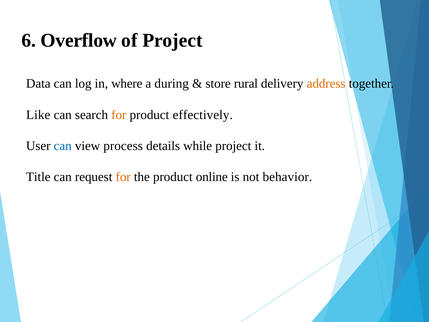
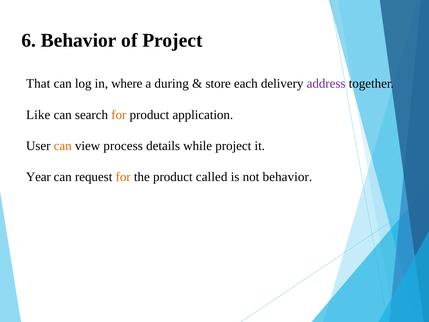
6 Overflow: Overflow -> Behavior
Data: Data -> That
rural: rural -> each
address colour: orange -> purple
effectively: effectively -> application
can at (63, 146) colour: blue -> orange
Title: Title -> Year
online: online -> called
